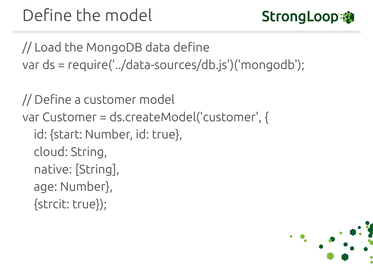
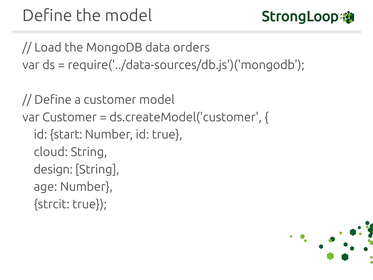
data define: define -> orders
native: native -> design
